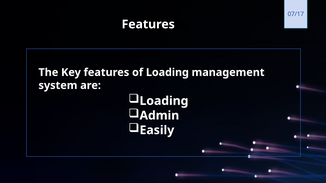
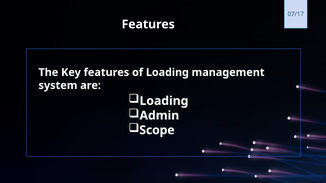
Easily: Easily -> Scope
